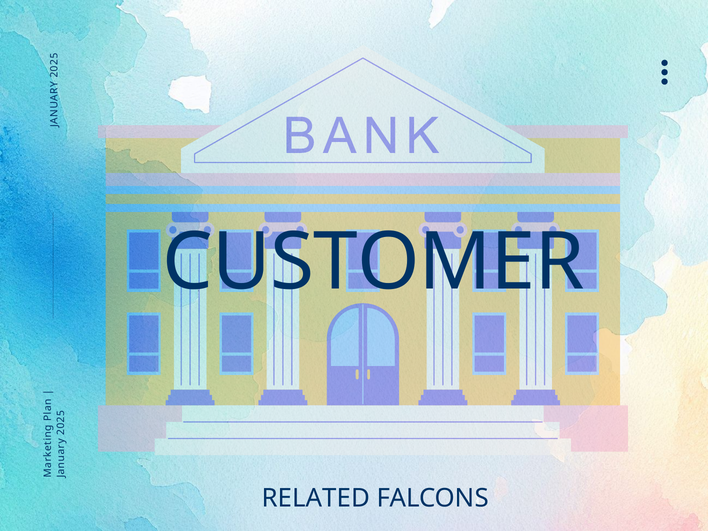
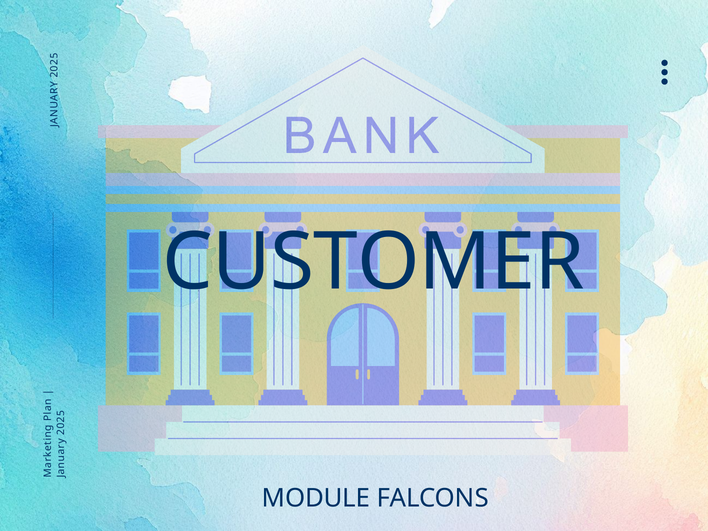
RELATED: RELATED -> MODULE
